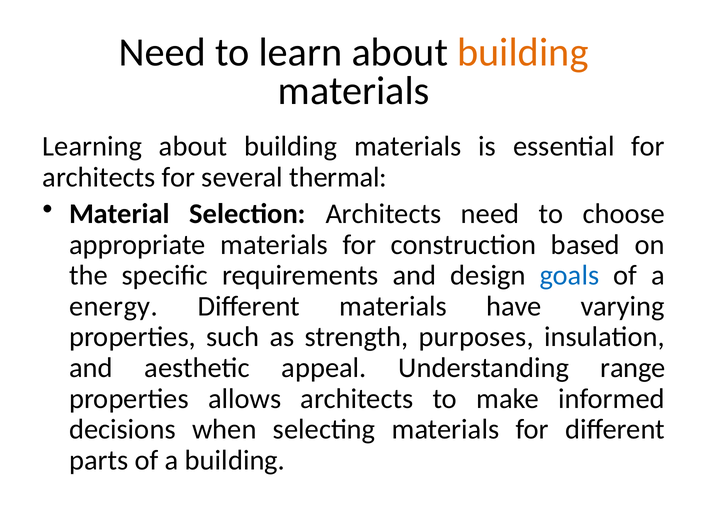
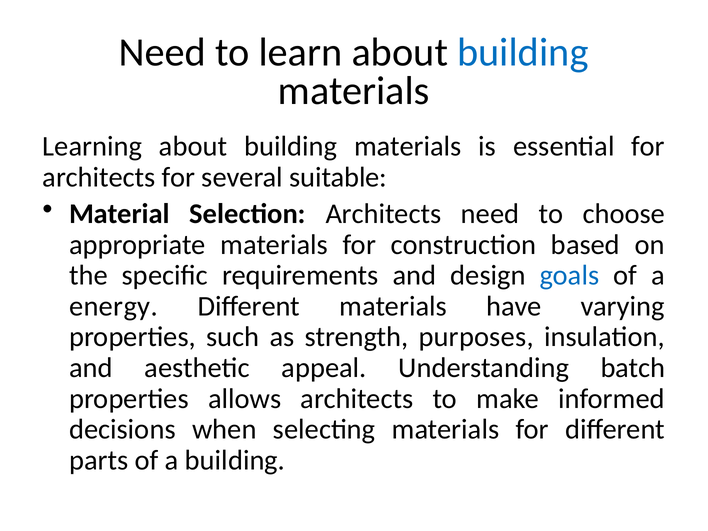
building at (523, 52) colour: orange -> blue
thermal: thermal -> suitable
range: range -> batch
